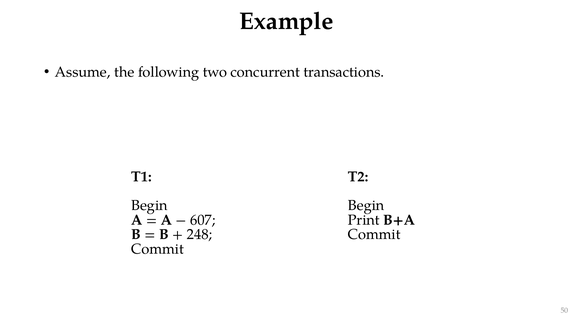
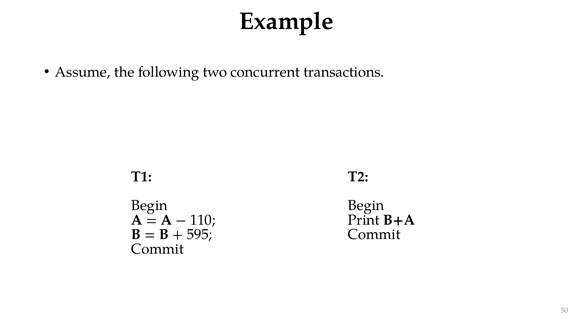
607: 607 -> 110
248: 248 -> 595
